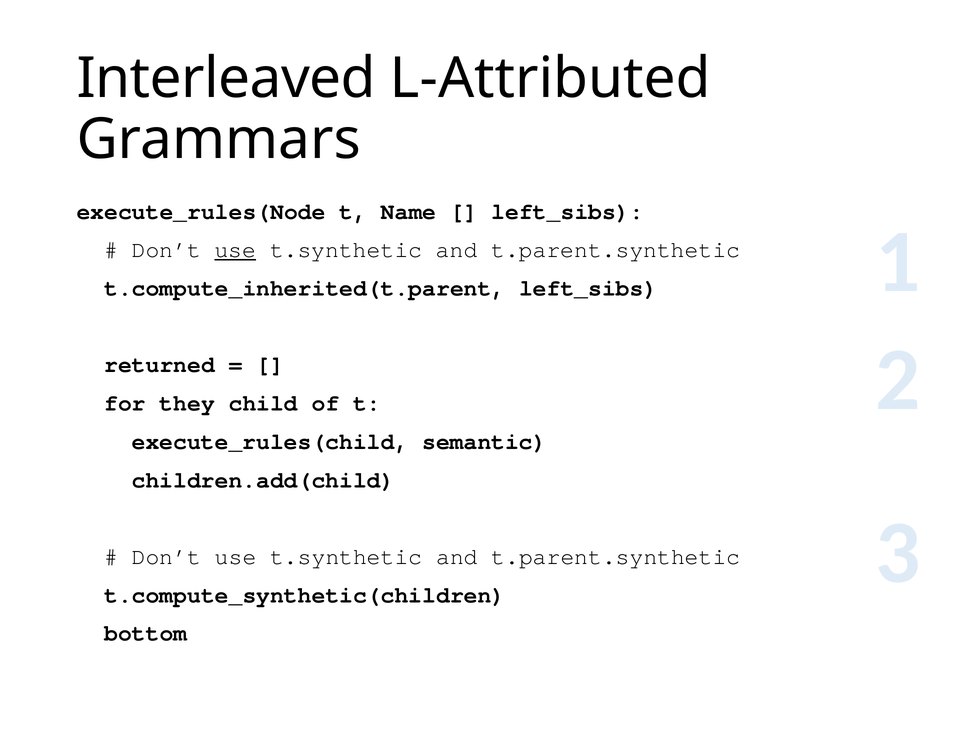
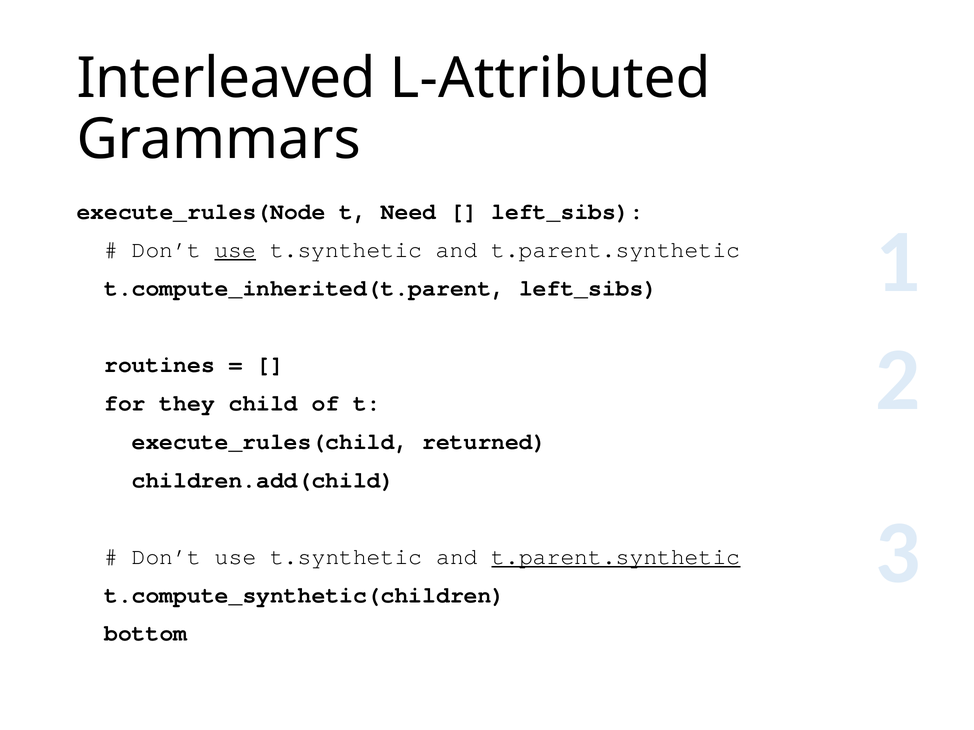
Name: Name -> Need
returned: returned -> routines
semantic: semantic -> returned
t.parent.synthetic at (616, 557) underline: none -> present
